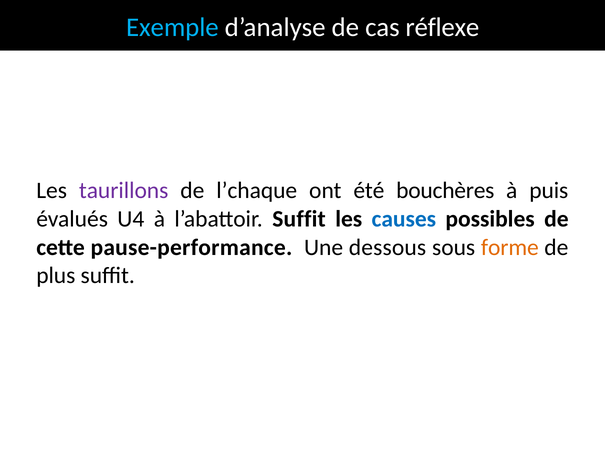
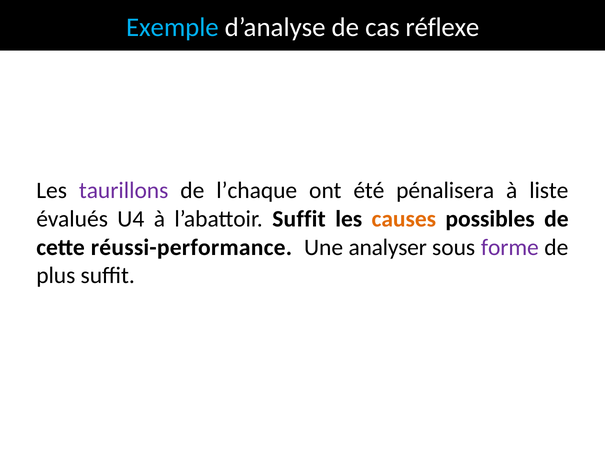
bouchères: bouchères -> pénalisera
puis: puis -> liste
causes colour: blue -> orange
pause-performance: pause-performance -> réussi-performance
dessous: dessous -> analyser
forme colour: orange -> purple
